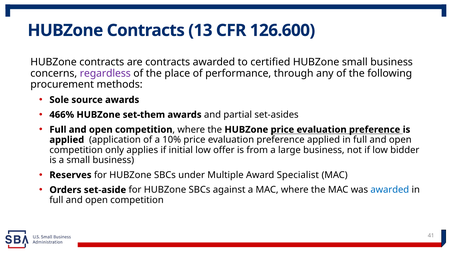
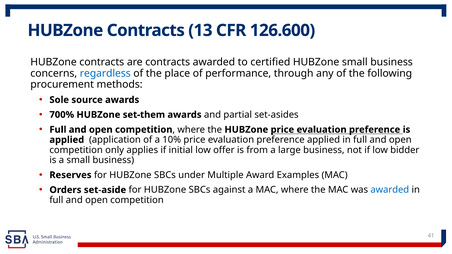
regardless colour: purple -> blue
466%: 466% -> 700%
Specialist: Specialist -> Examples
